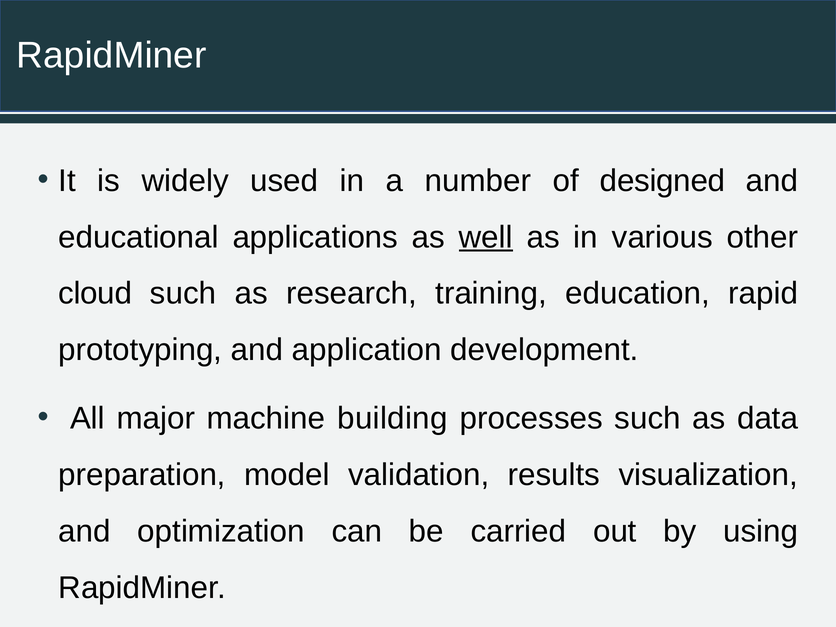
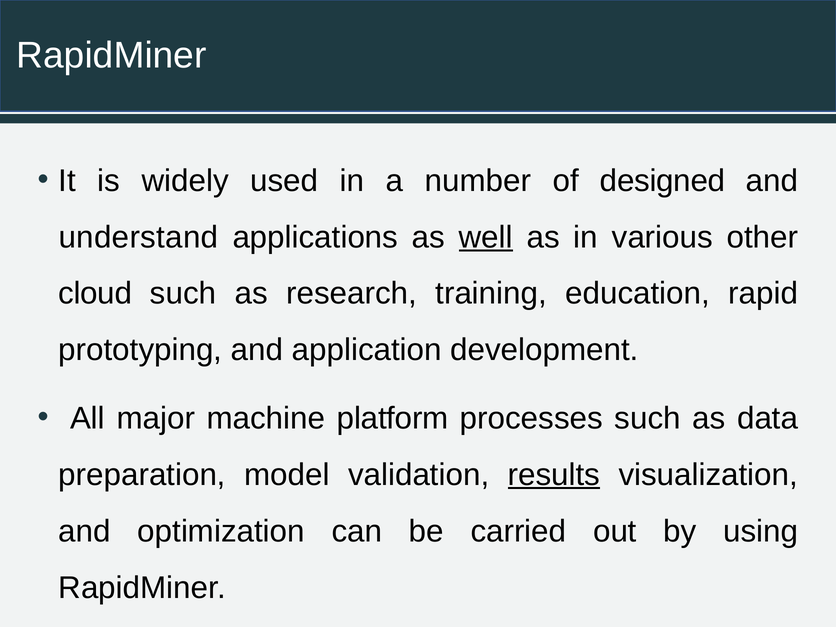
educational: educational -> understand
building: building -> platform
results underline: none -> present
